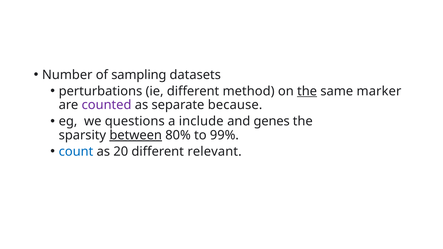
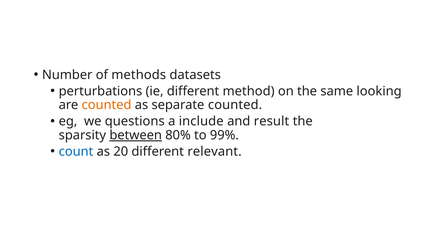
sampling: sampling -> methods
the at (307, 91) underline: present -> none
marker: marker -> looking
counted at (107, 105) colour: purple -> orange
separate because: because -> counted
genes: genes -> result
